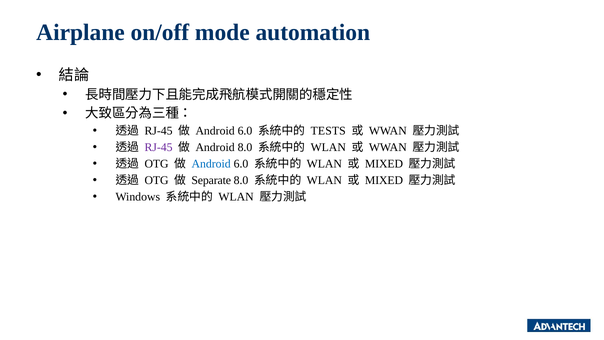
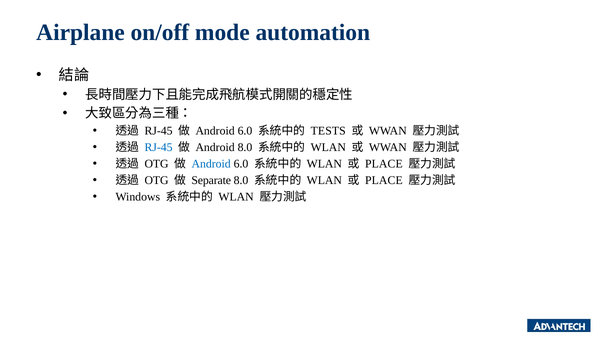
RJ-45 at (159, 147) colour: purple -> blue
MIXED at (384, 164): MIXED -> PLACE
MIXED at (384, 180): MIXED -> PLACE
